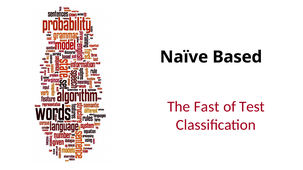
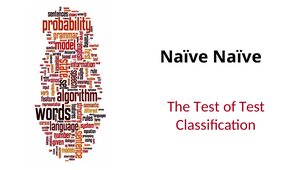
Naïve Based: Based -> Naïve
The Fast: Fast -> Test
